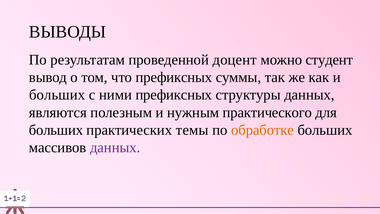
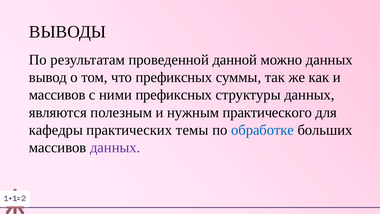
доцент: доцент -> данной
можно студент: студент -> данных
больших at (57, 95): больших -> массивов
больших at (56, 130): больших -> кафедры
обработке colour: orange -> blue
